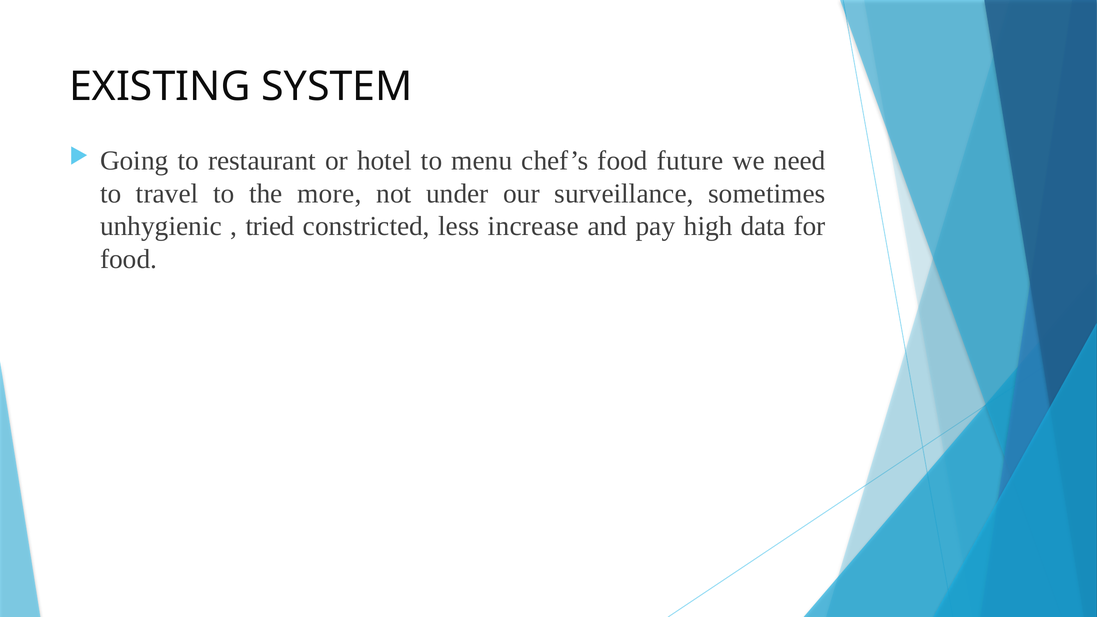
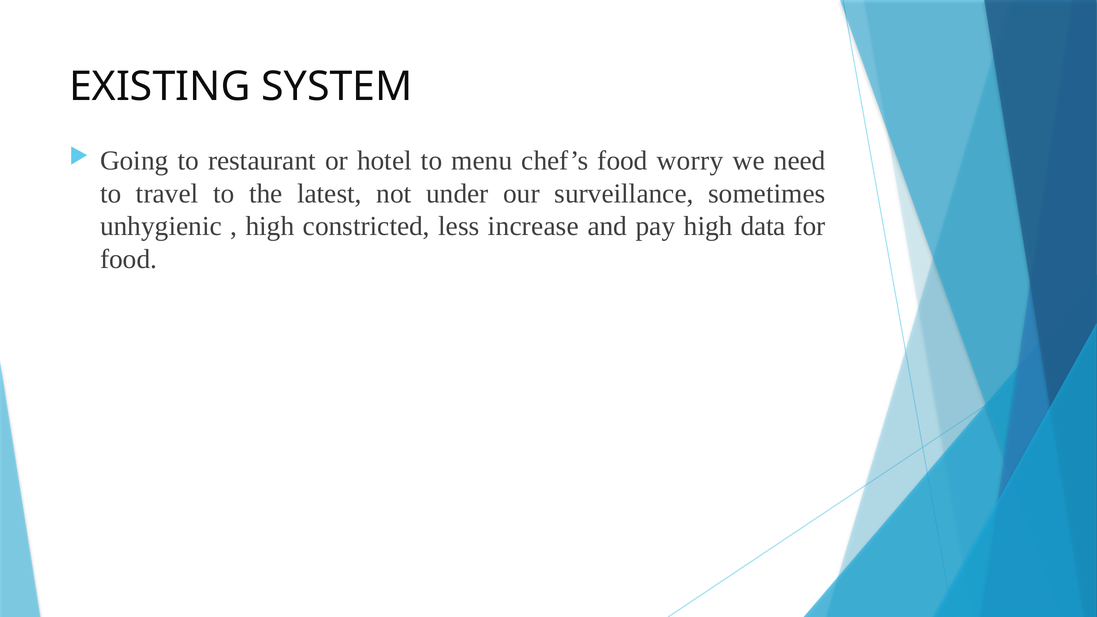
future: future -> worry
more: more -> latest
tried at (270, 226): tried -> high
